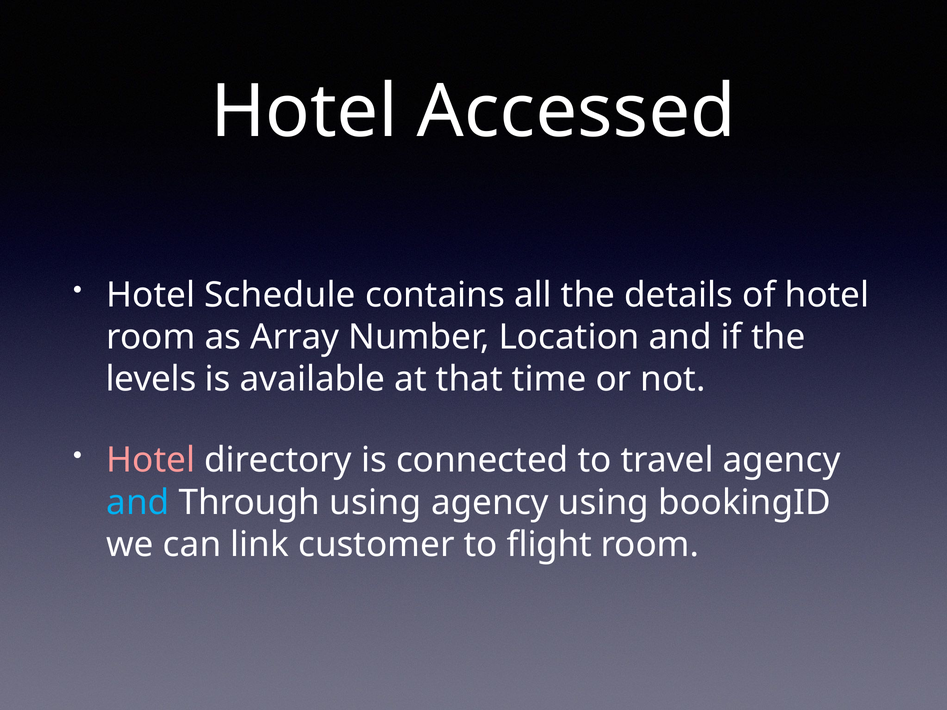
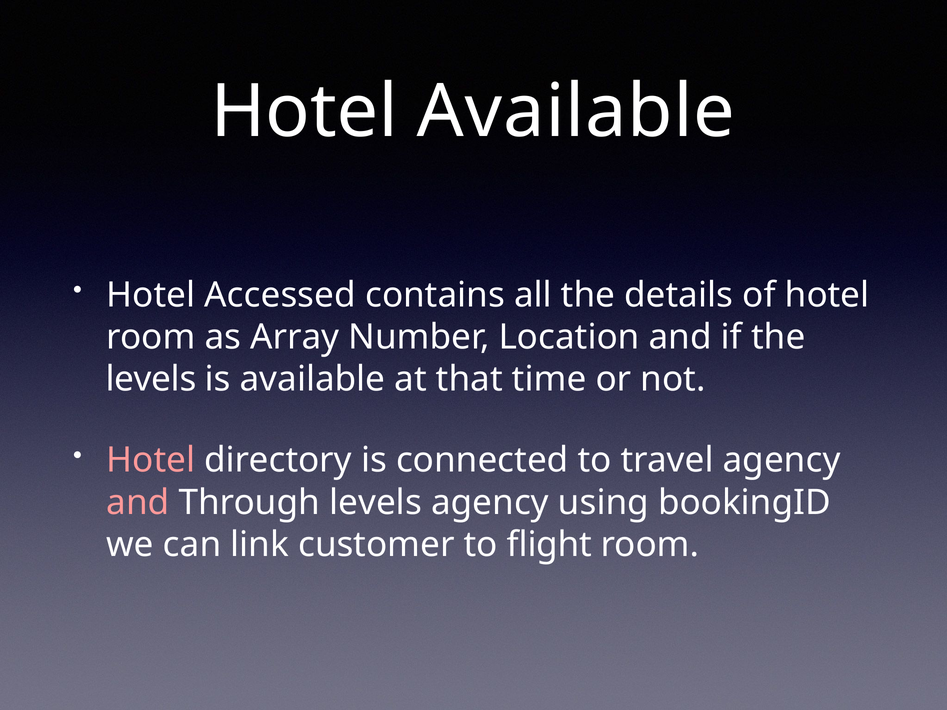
Hotel Accessed: Accessed -> Available
Schedule: Schedule -> Accessed
and at (138, 503) colour: light blue -> pink
Through using: using -> levels
